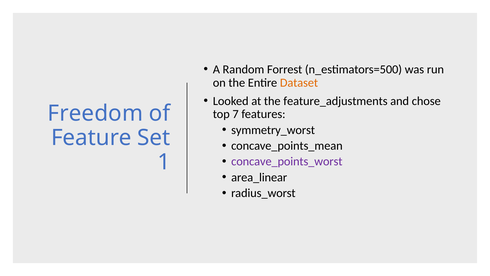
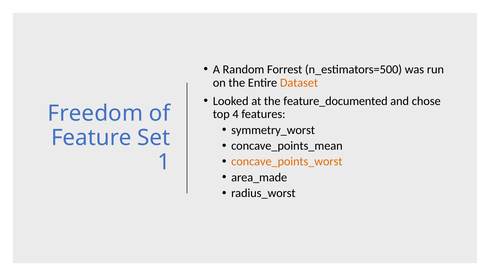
feature_adjustments: feature_adjustments -> feature_documented
7: 7 -> 4
concave_points_worst colour: purple -> orange
area_linear: area_linear -> area_made
